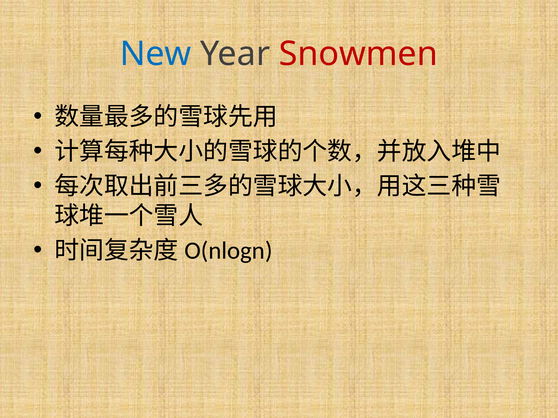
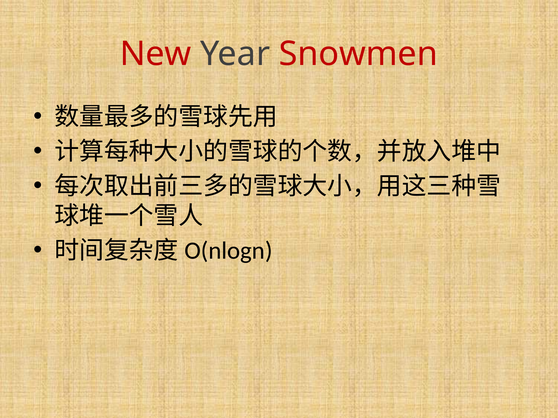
New colour: blue -> red
